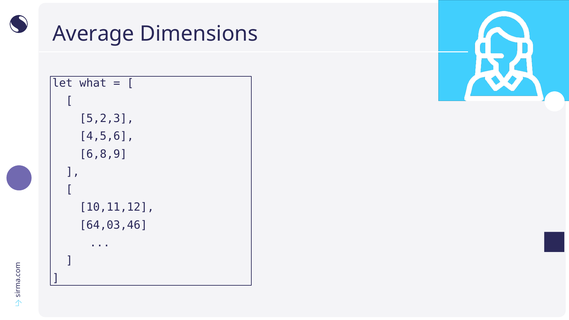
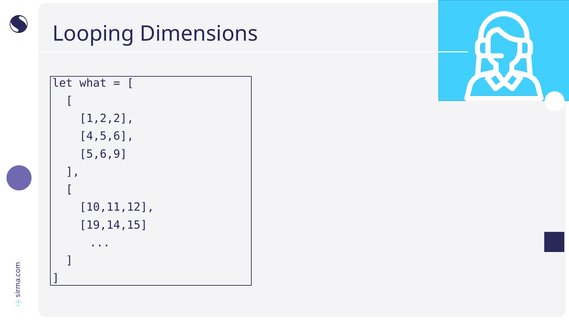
Average: Average -> Looping
5,2,3: 5,2,3 -> 1,2,2
6,8,9: 6,8,9 -> 5,6,9
64,03,46: 64,03,46 -> 19,14,15
